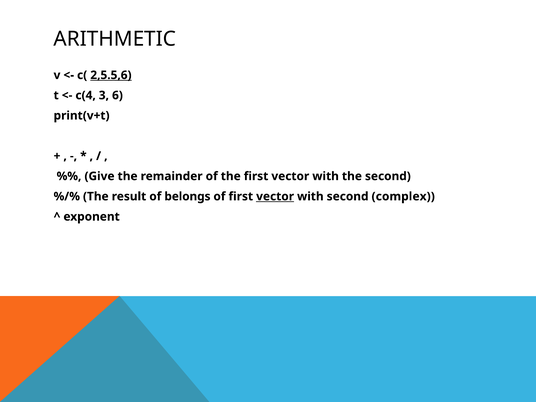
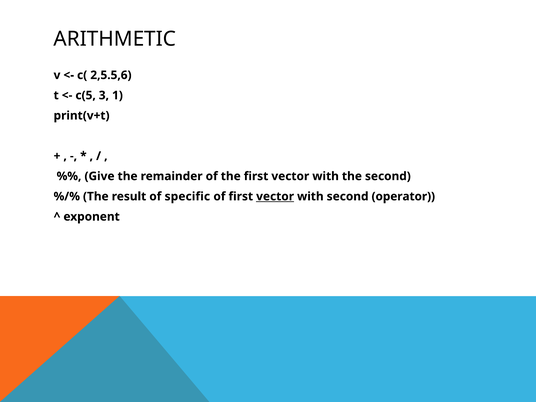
2,5.5,6 underline: present -> none
c(4: c(4 -> c(5
6: 6 -> 1
belongs: belongs -> specific
complex: complex -> operator
